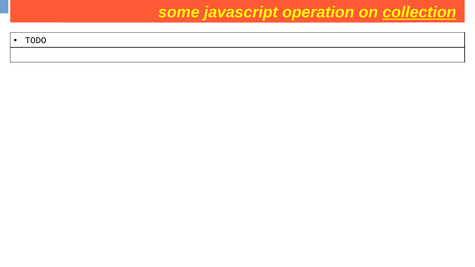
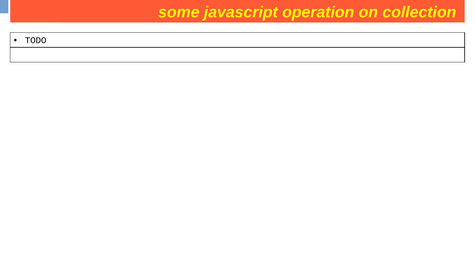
collection at (419, 12) underline: present -> none
